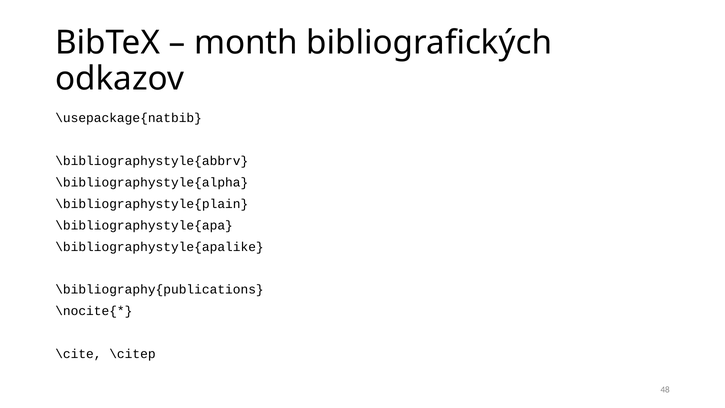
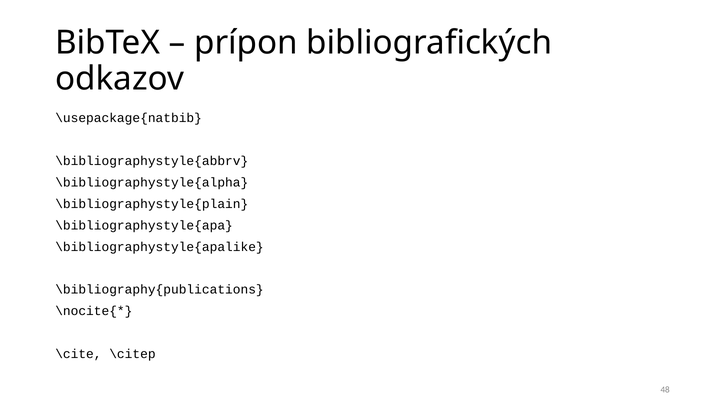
month: month -> prípon
